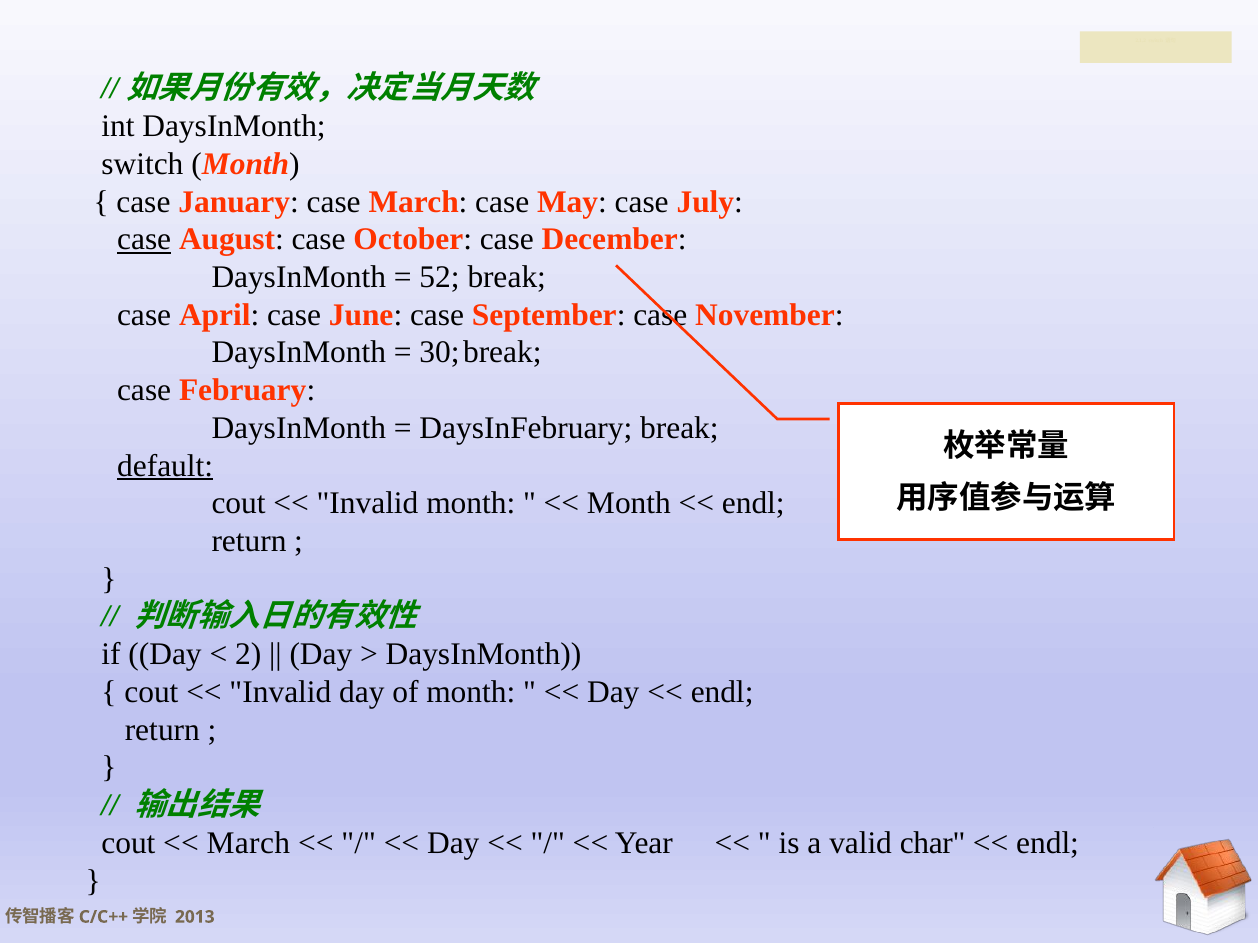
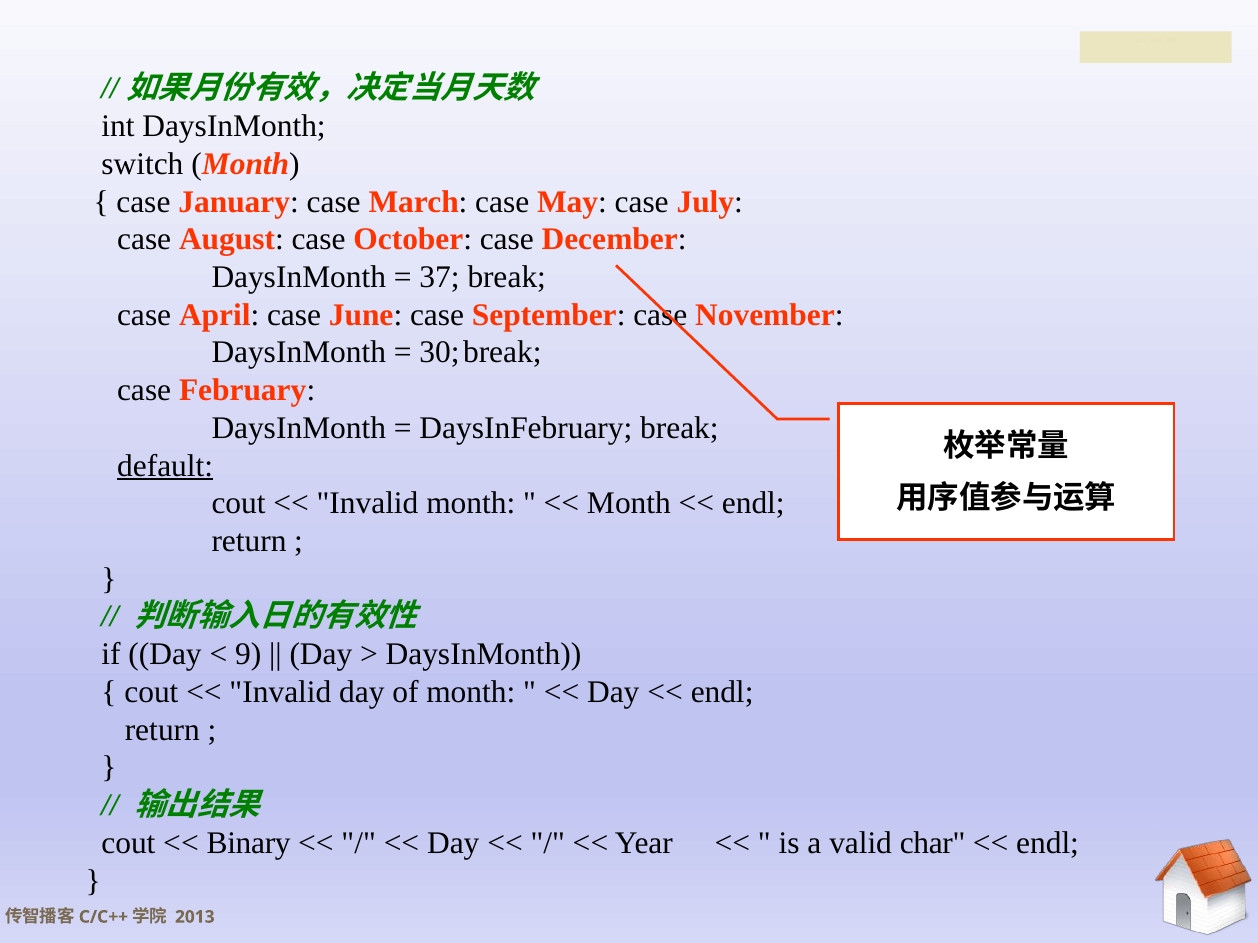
case at (144, 240) underline: present -> none
52: 52 -> 37
2: 2 -> 9
March at (248, 843): March -> Binary
